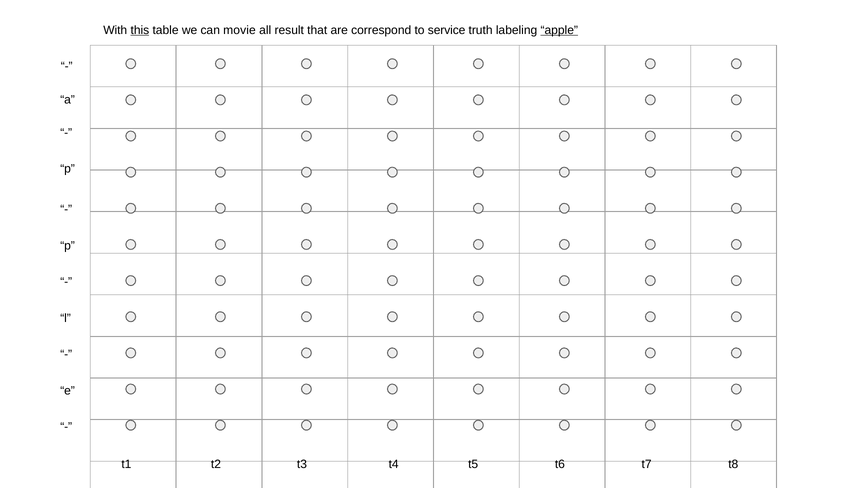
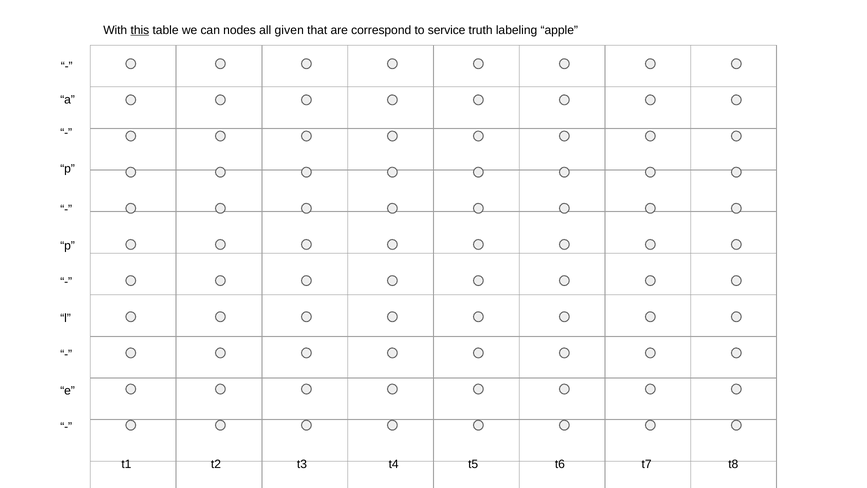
movie: movie -> nodes
result: result -> given
apple underline: present -> none
